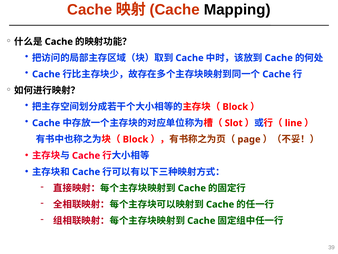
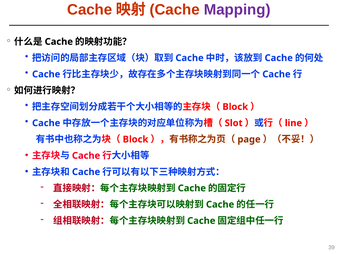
Mapping colour: black -> purple
